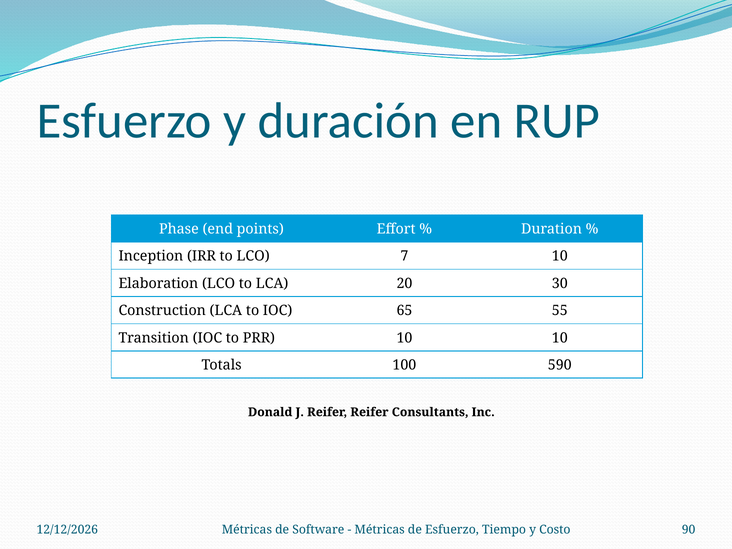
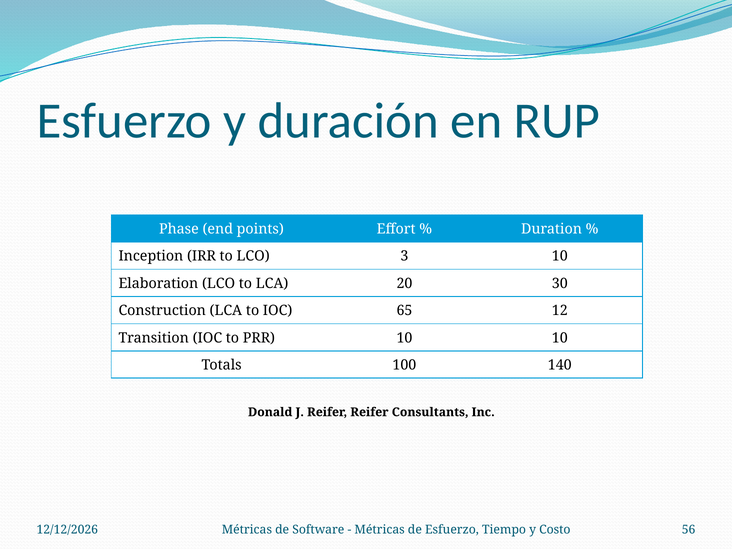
7: 7 -> 3
55: 55 -> 12
590: 590 -> 140
90: 90 -> 56
